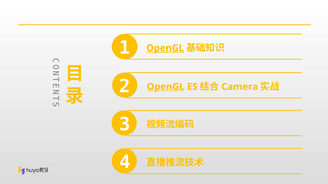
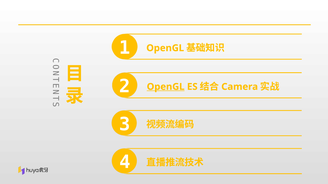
OpenGL at (165, 48) underline: present -> none
